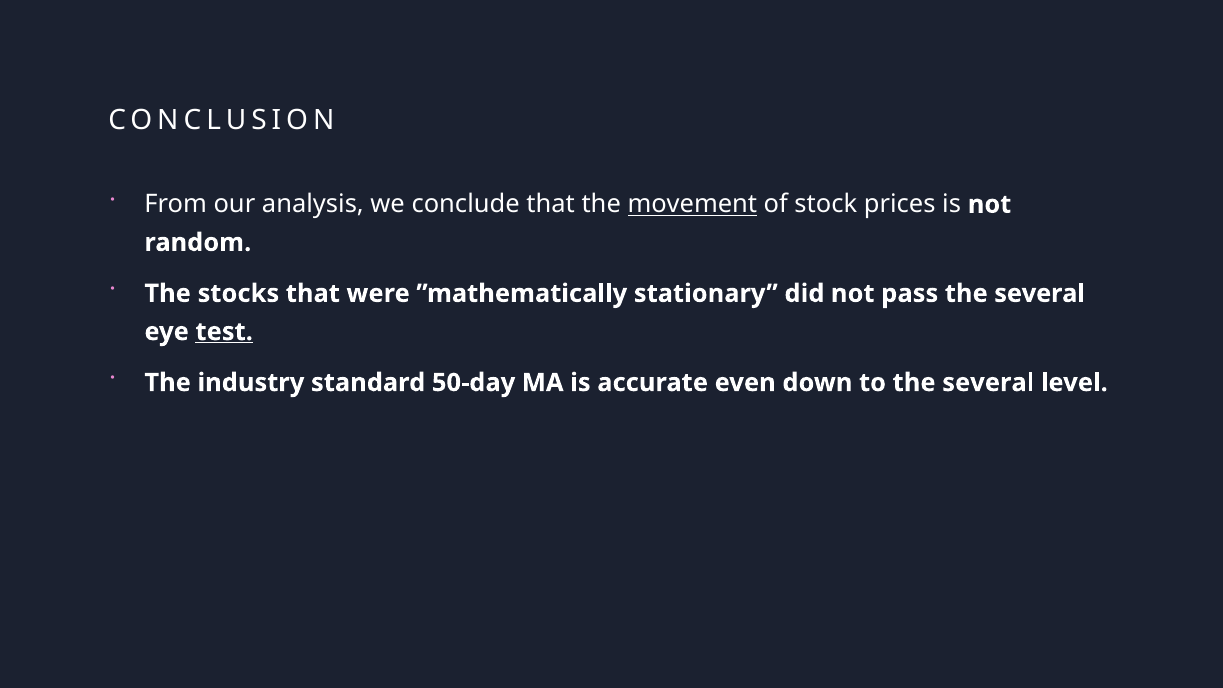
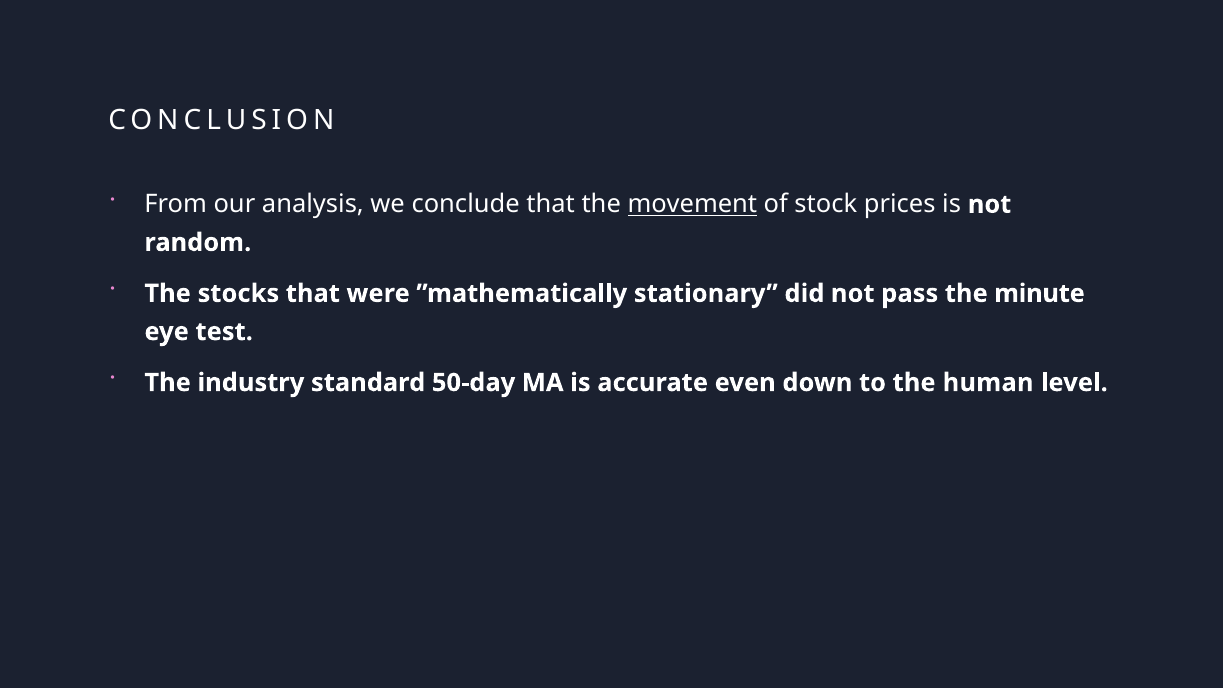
pass the several: several -> minute
test underline: present -> none
to the several: several -> human
